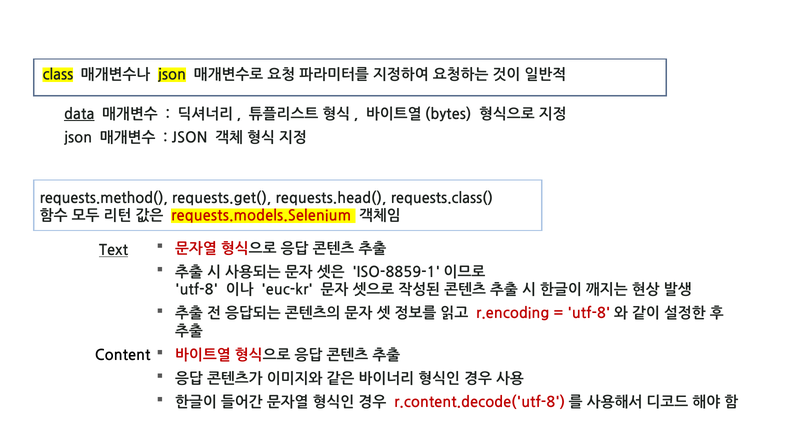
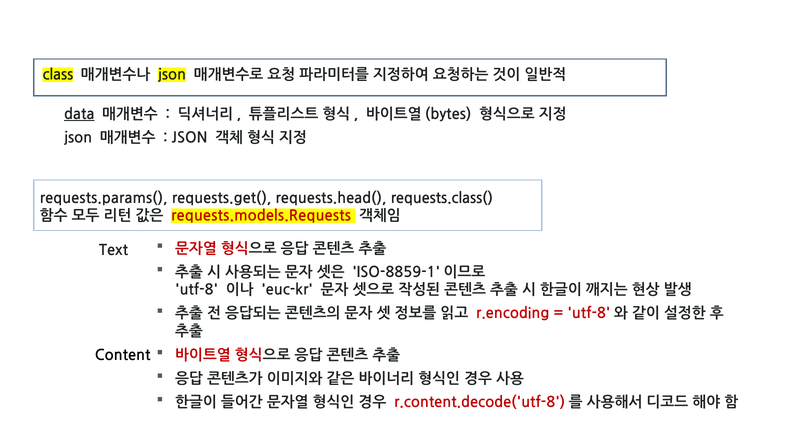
requests.method(: requests.method( -> requests.params(
requests.models.Selenium: requests.models.Selenium -> requests.models.Requests
Text underline: present -> none
